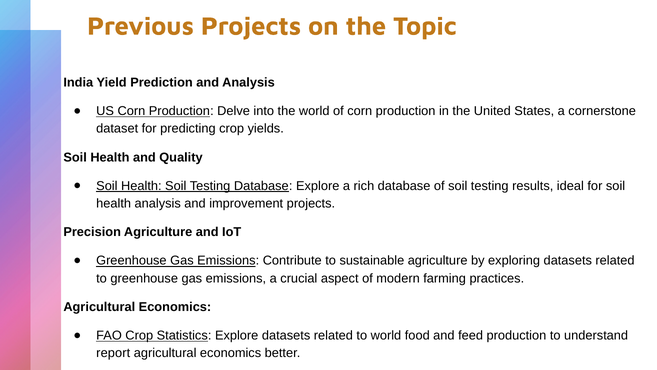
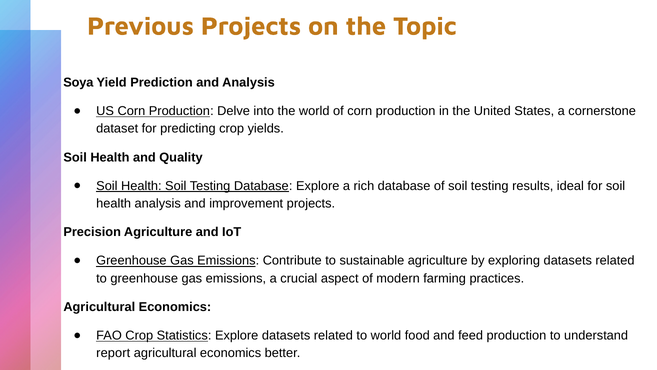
India: India -> Soya
